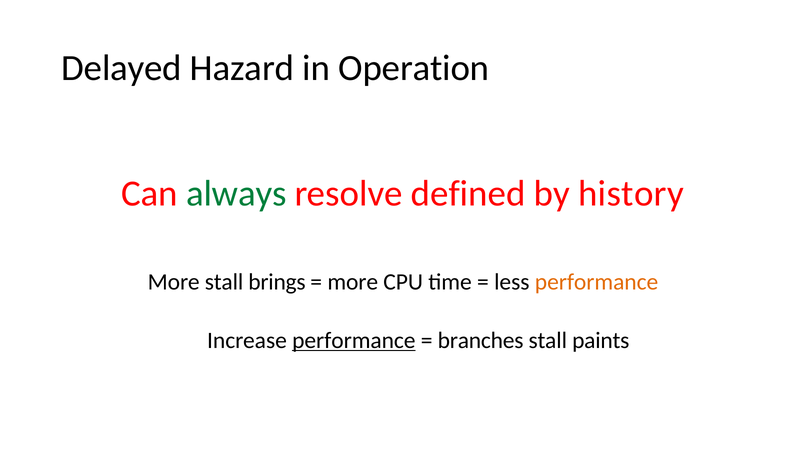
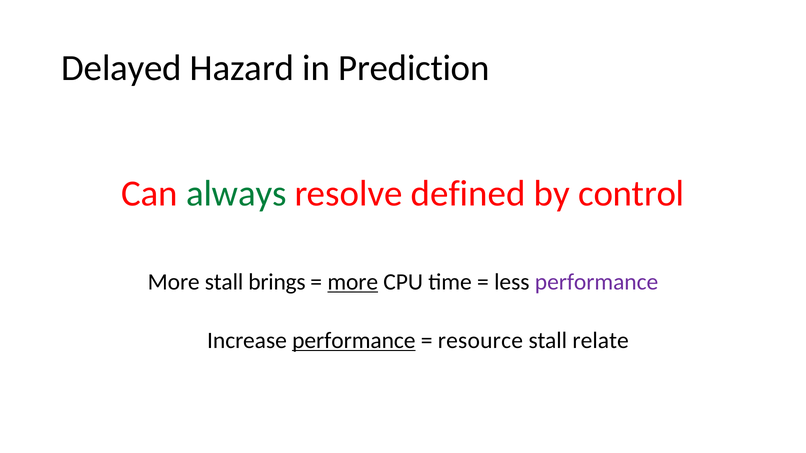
Operation: Operation -> Prediction
history: history -> control
more at (353, 282) underline: none -> present
performance at (597, 282) colour: orange -> purple
branches: branches -> resource
paints: paints -> relate
